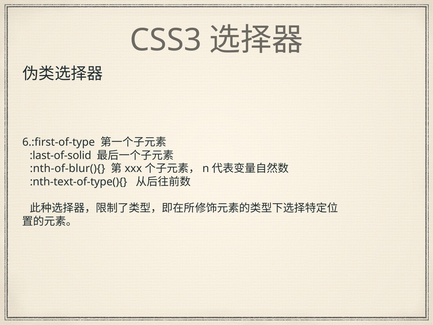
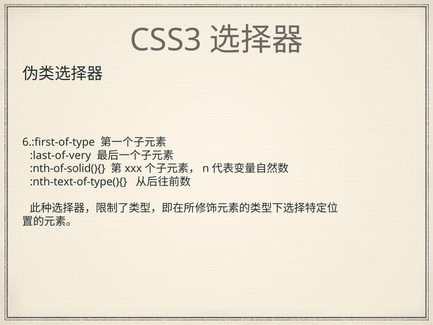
:last-of-solid: :last-of-solid -> :last-of-very
:nth-of-blur(){: :nth-of-blur(){ -> :nth-of-solid(){
